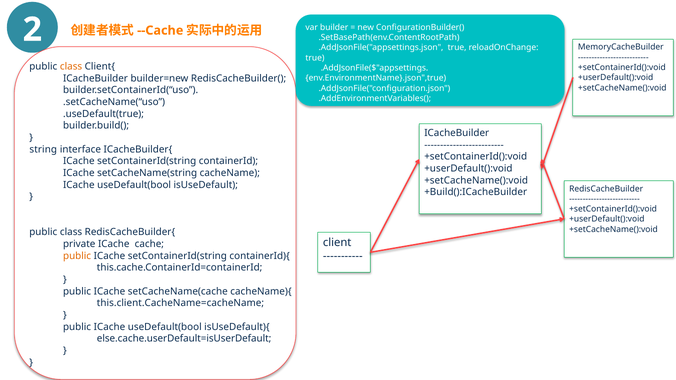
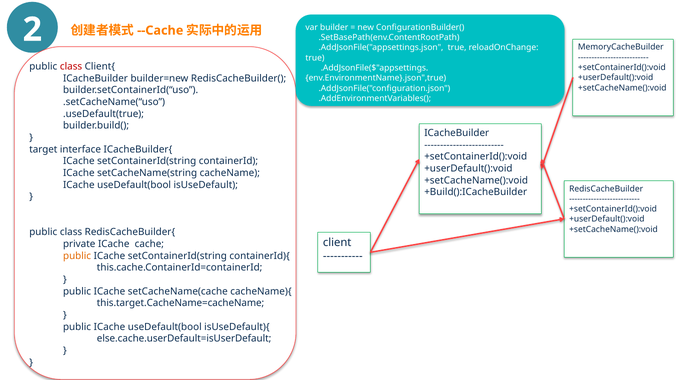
class at (71, 67) colour: orange -> red
string: string -> target
this.client.CacheName=cacheName: this.client.CacheName=cacheName -> this.target.CacheName=cacheName
